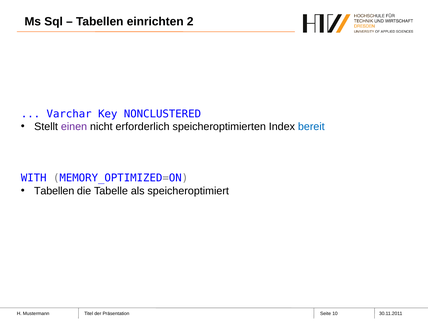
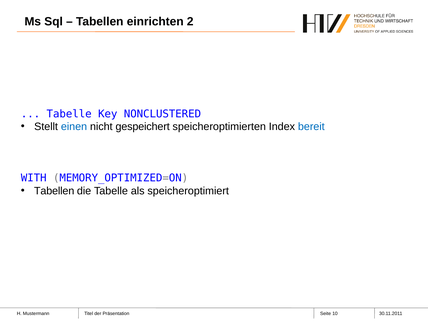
Varchar at (69, 114): Varchar -> Tabelle
einen colour: purple -> blue
erforderlich: erforderlich -> gespeichert
